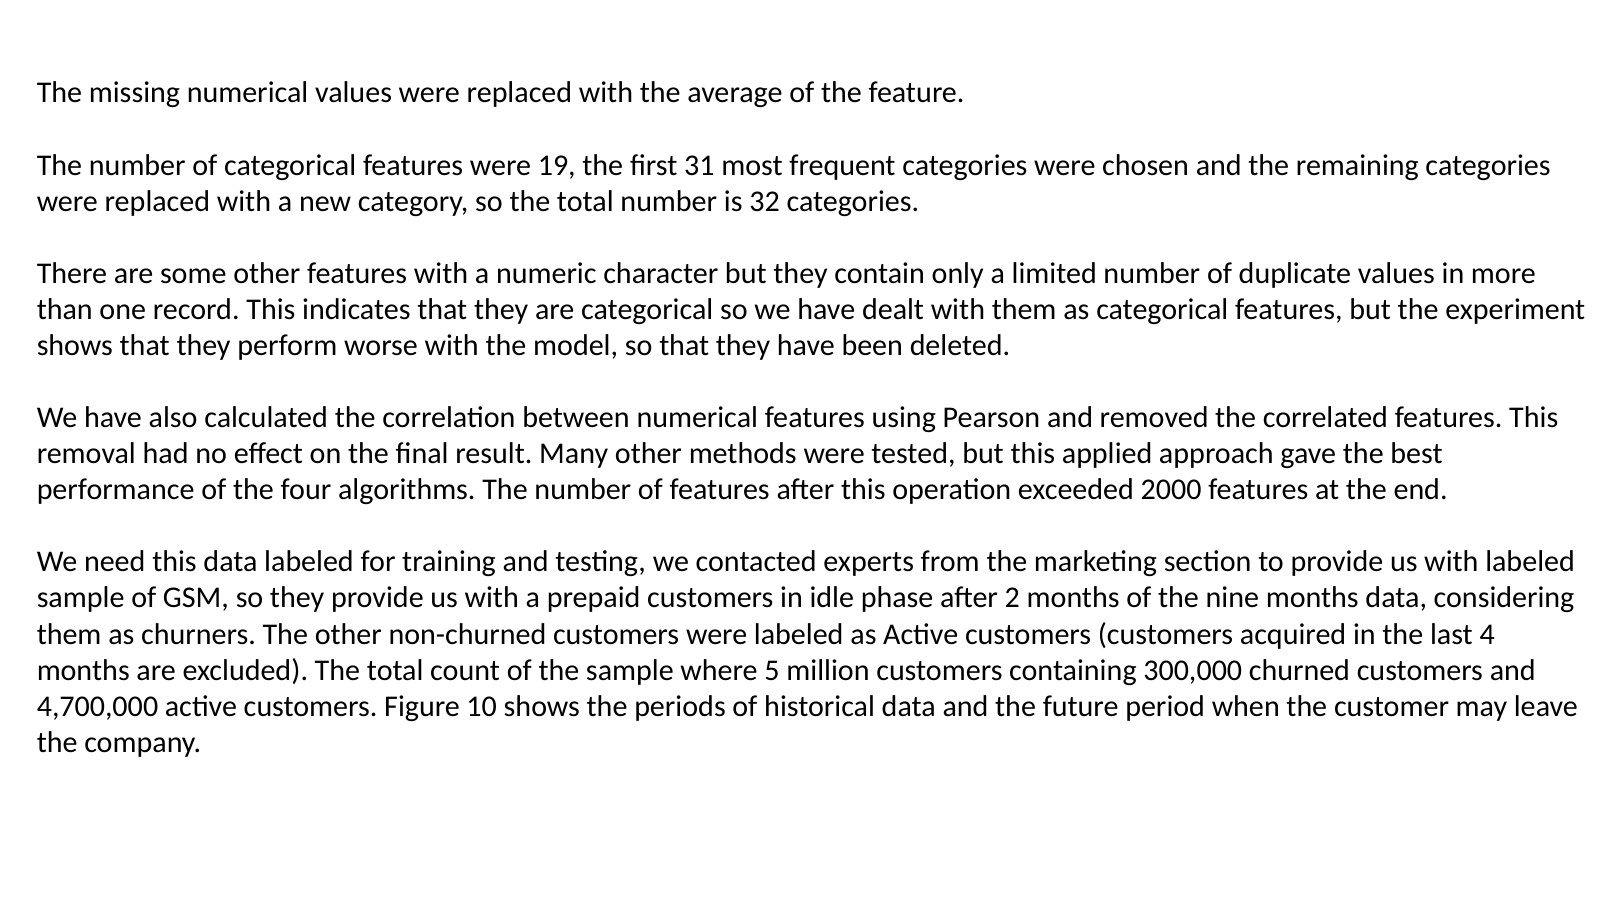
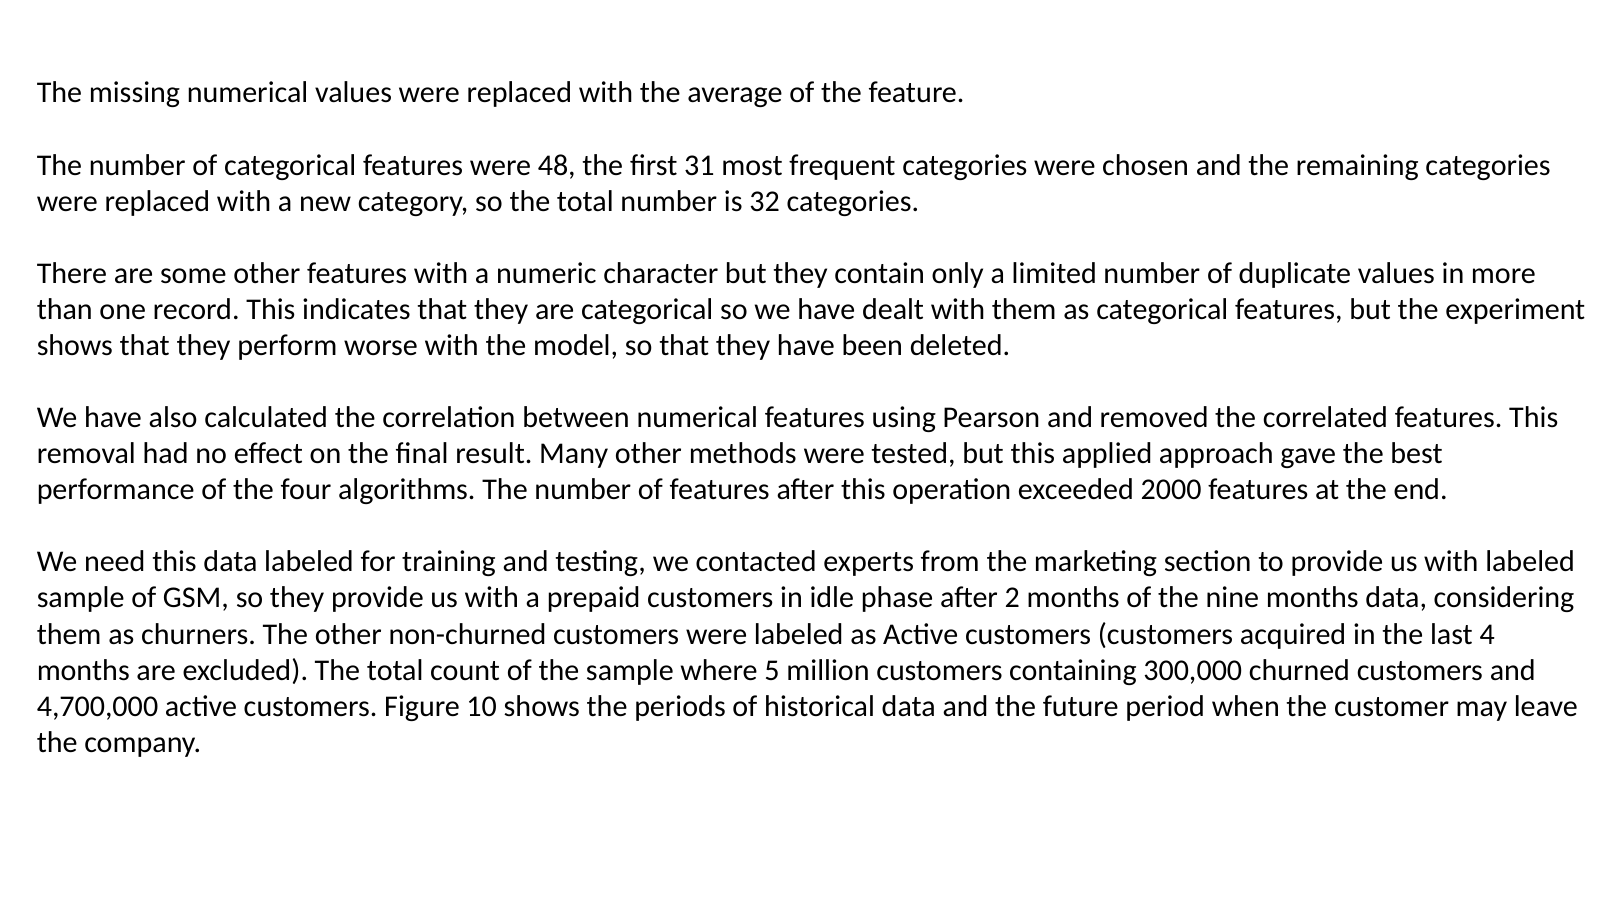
19: 19 -> 48
